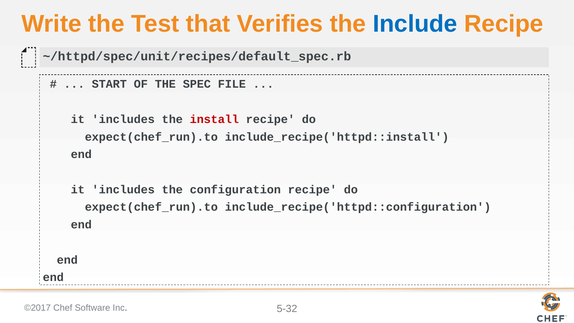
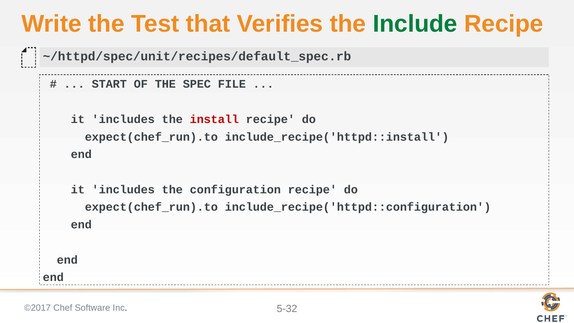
Include colour: blue -> green
